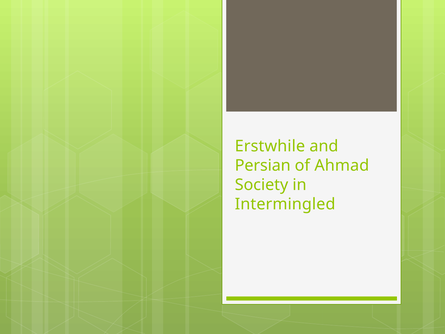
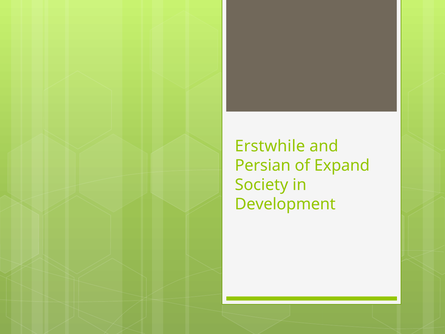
Ahmad: Ahmad -> Expand
Intermingled: Intermingled -> Development
